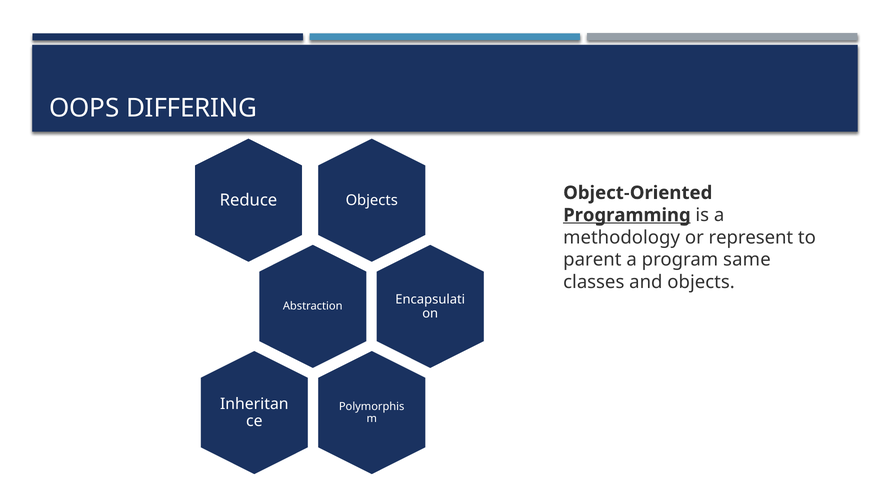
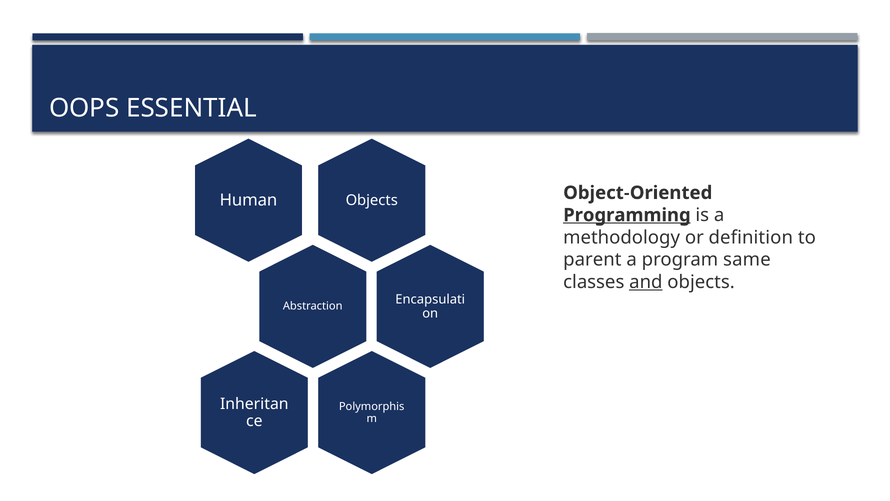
DIFFERING: DIFFERING -> ESSENTIAL
Reduce: Reduce -> Human
represent: represent -> definition
and underline: none -> present
